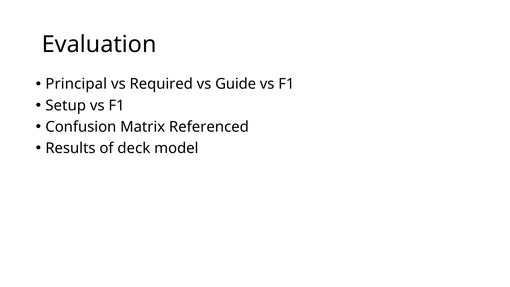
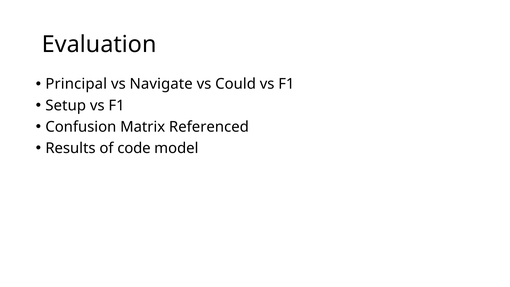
Required: Required -> Navigate
Guide: Guide -> Could
deck: deck -> code
